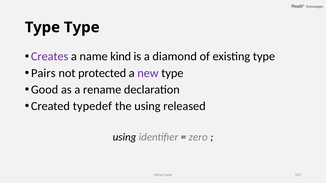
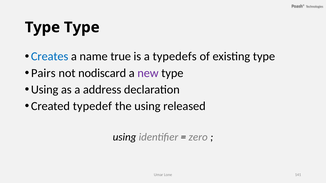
Creates colour: purple -> blue
kind: kind -> true
diamond: diamond -> typedefs
protected: protected -> nodiscard
Good at (45, 90): Good -> Using
rename: rename -> address
